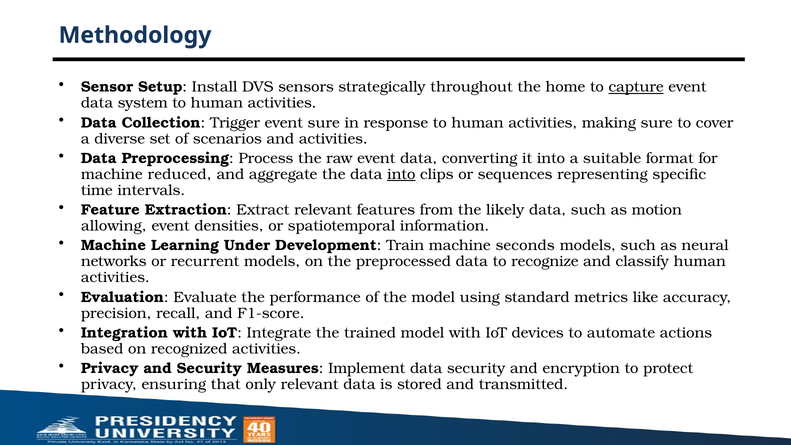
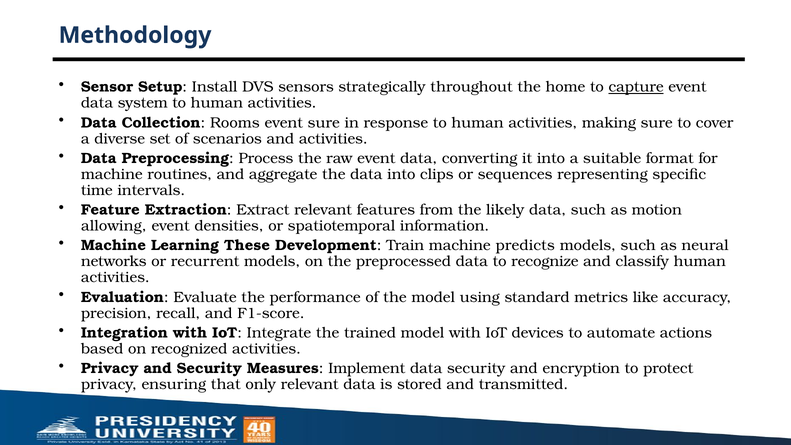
Trigger: Trigger -> Rooms
reduced: reduced -> routines
into at (401, 174) underline: present -> none
Under: Under -> These
seconds: seconds -> predicts
